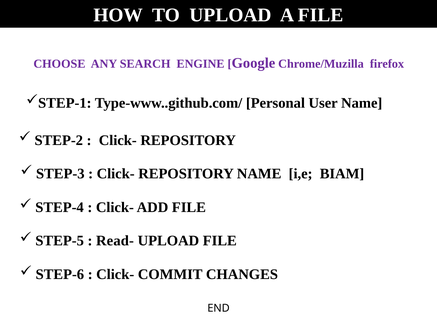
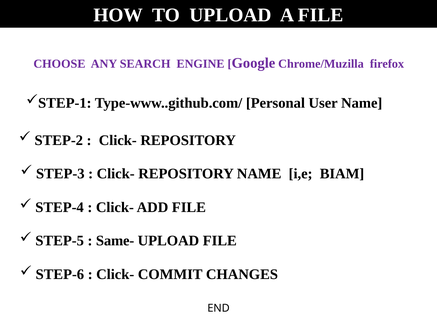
Read-: Read- -> Same-
